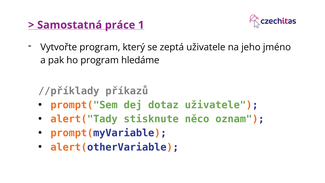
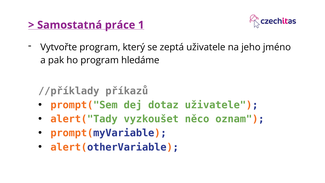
stisknute: stisknute -> vyzkoušet
